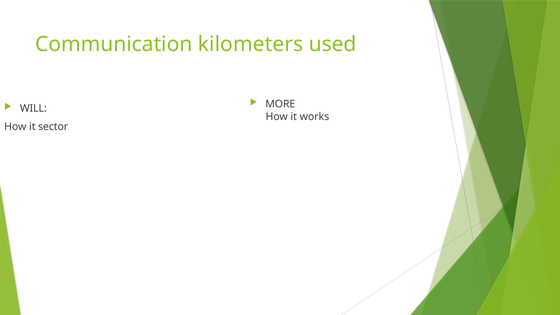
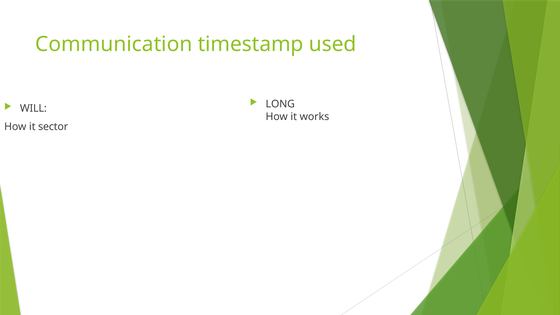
kilometers: kilometers -> timestamp
MORE: MORE -> LONG
